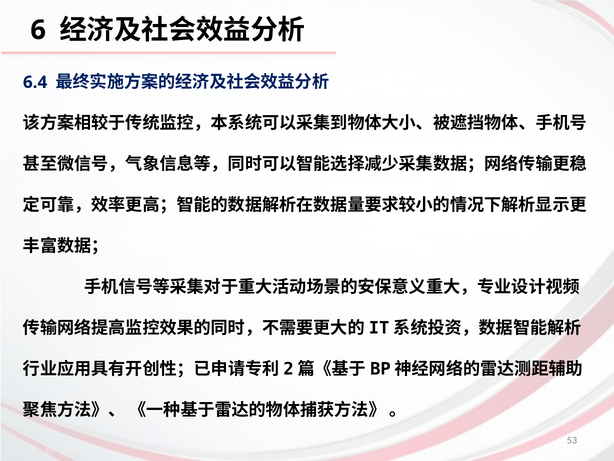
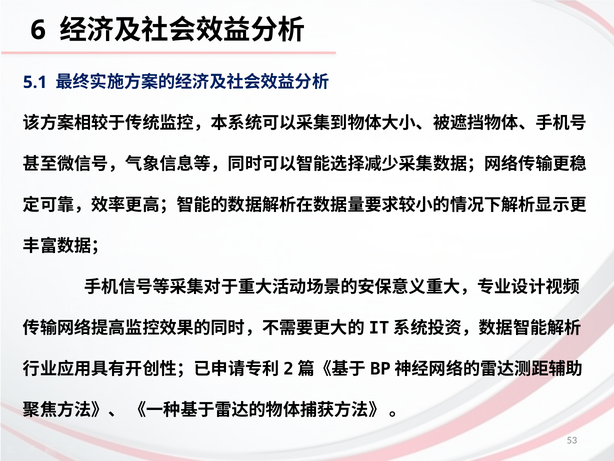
6.4: 6.4 -> 5.1
